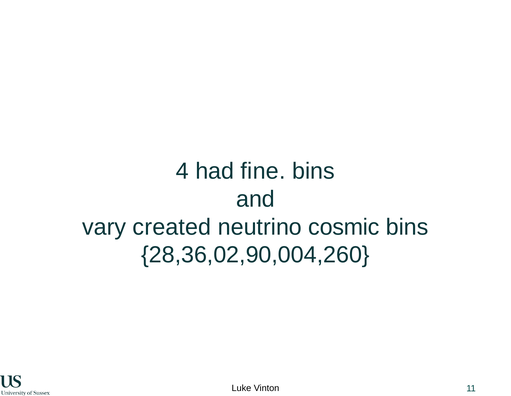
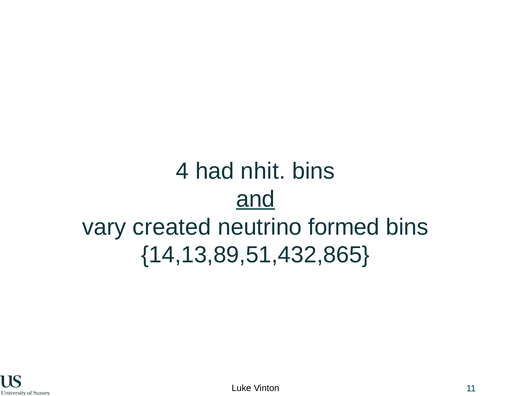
fine: fine -> nhit
and underline: none -> present
cosmic: cosmic -> formed
28,36,02,90,004,260: 28,36,02,90,004,260 -> 14,13,89,51,432,865
